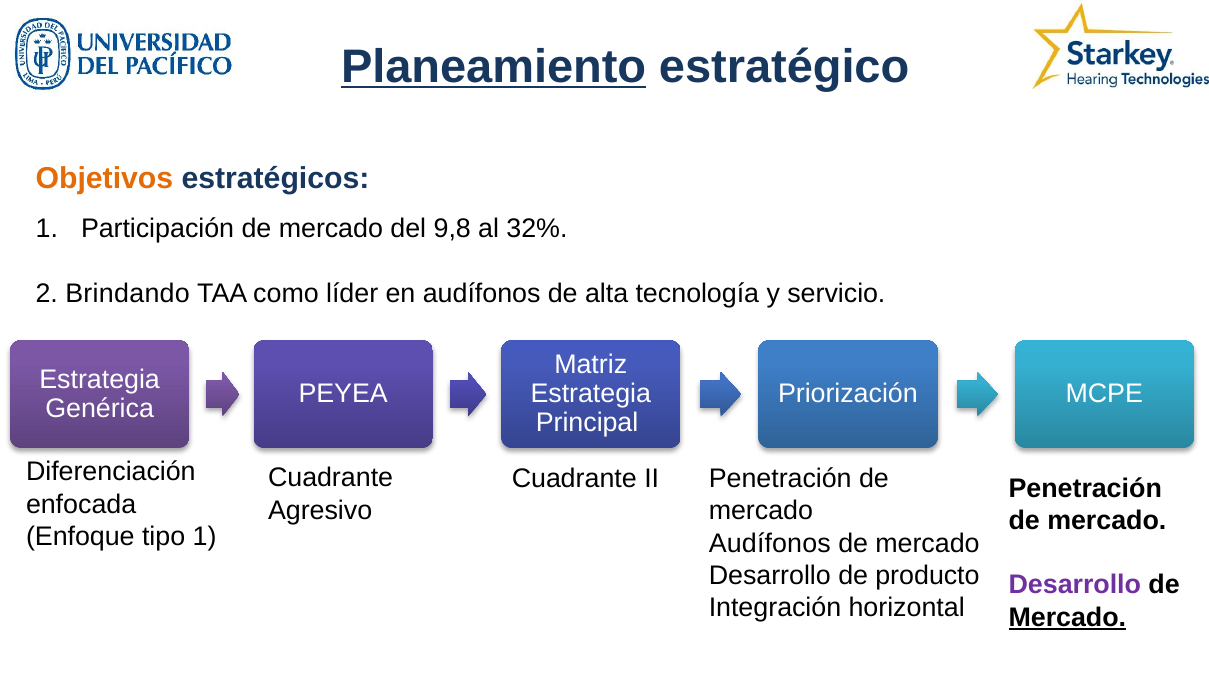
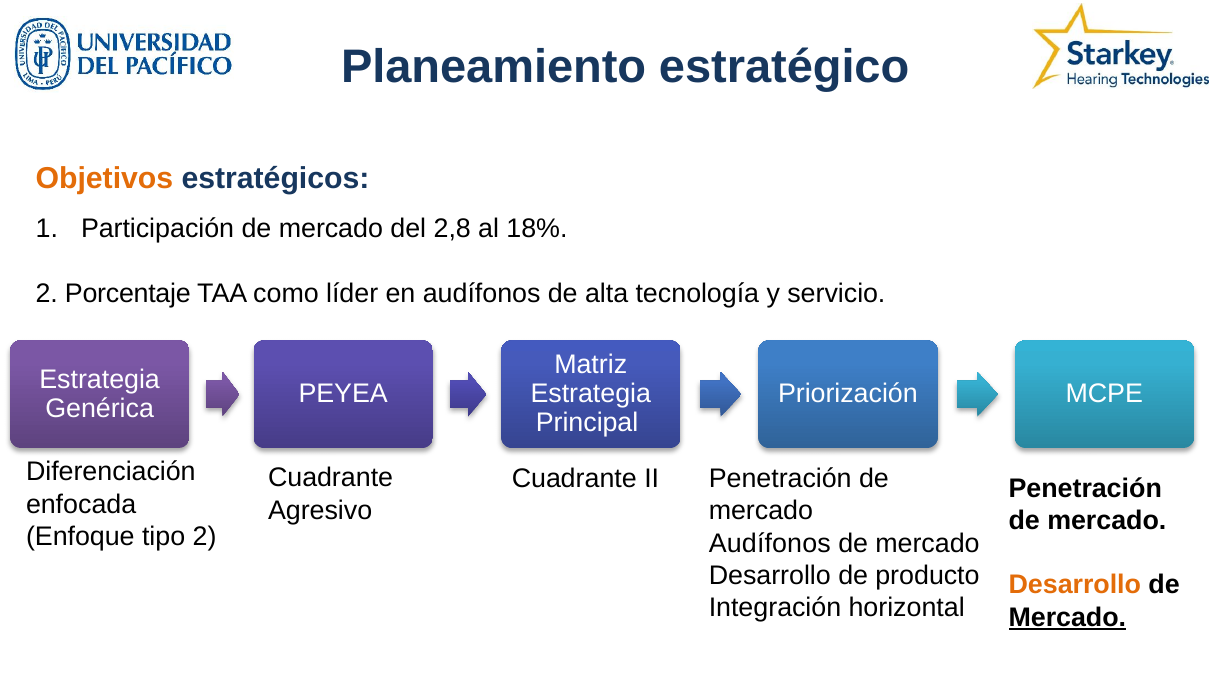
Planeamiento underline: present -> none
9,8: 9,8 -> 2,8
32%: 32% -> 18%
Brindando: Brindando -> Porcentaje
tipo 1: 1 -> 2
Desarrollo at (1075, 585) colour: purple -> orange
